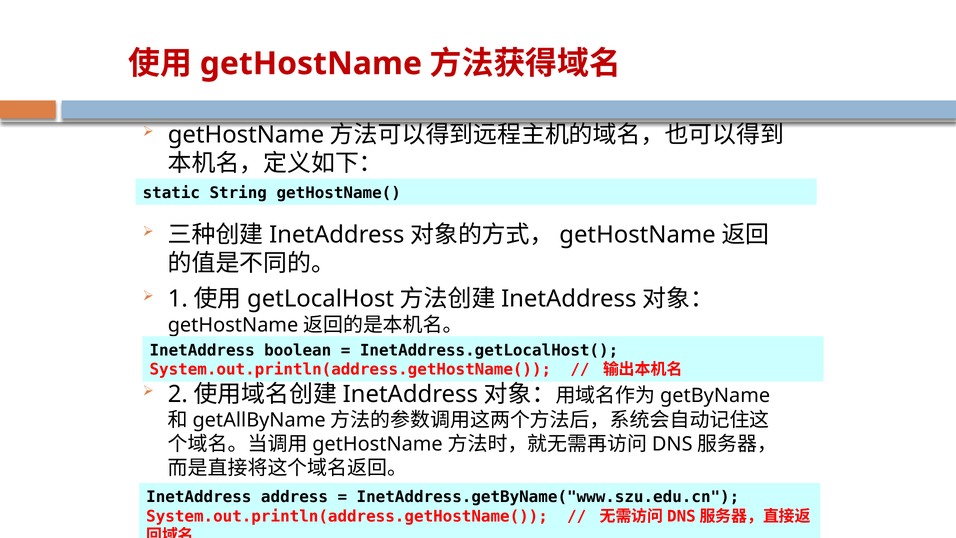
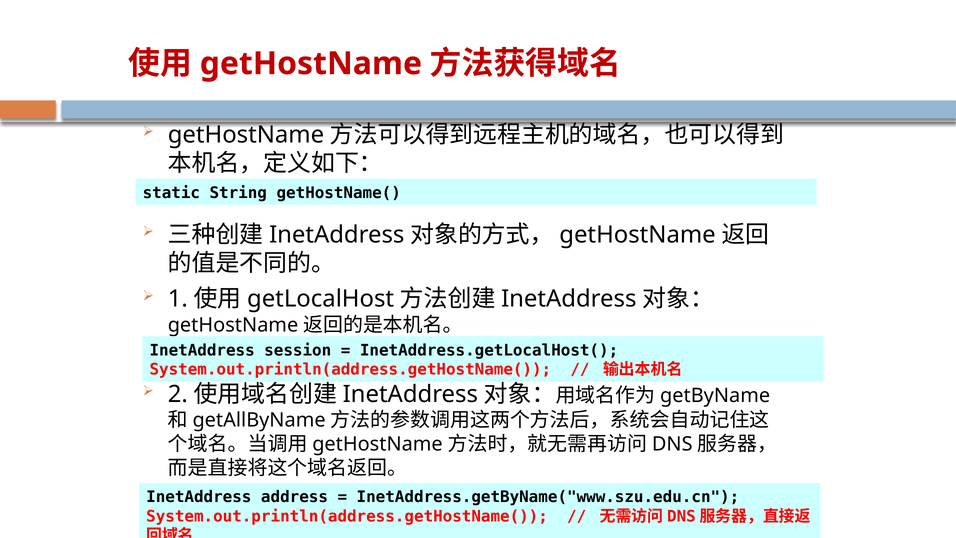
boolean: boolean -> session
